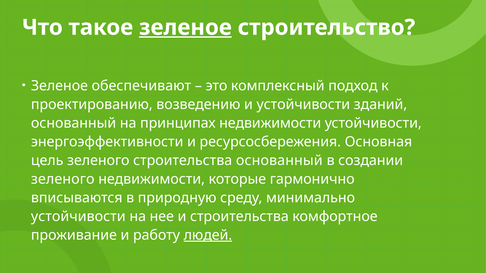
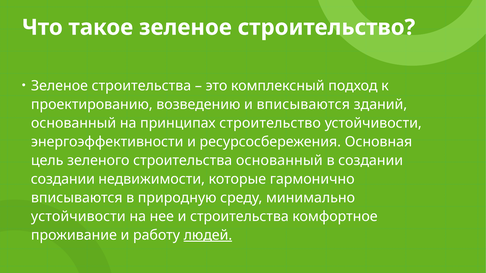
зеленое at (185, 27) underline: present -> none
Зеленое обеспечивают: обеспечивают -> строительства
и устойчивости: устойчивости -> вписываются
принципах недвижимости: недвижимости -> строительство
зеленого at (63, 179): зеленого -> создании
